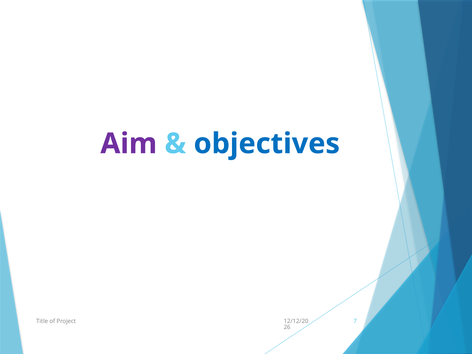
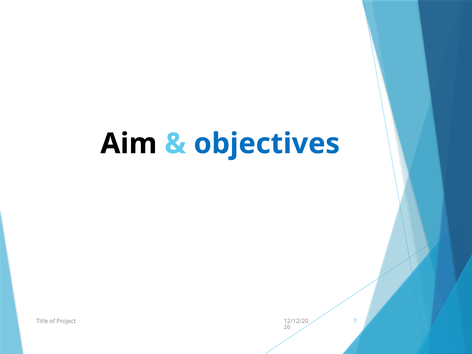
Aim colour: purple -> black
